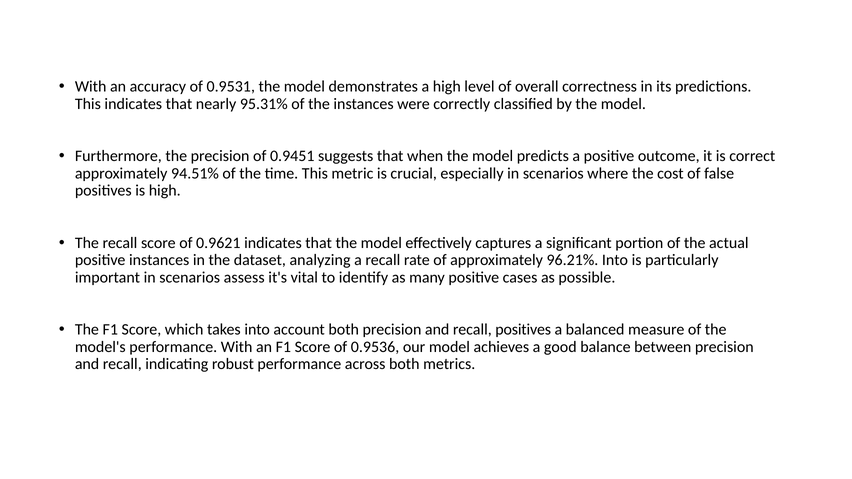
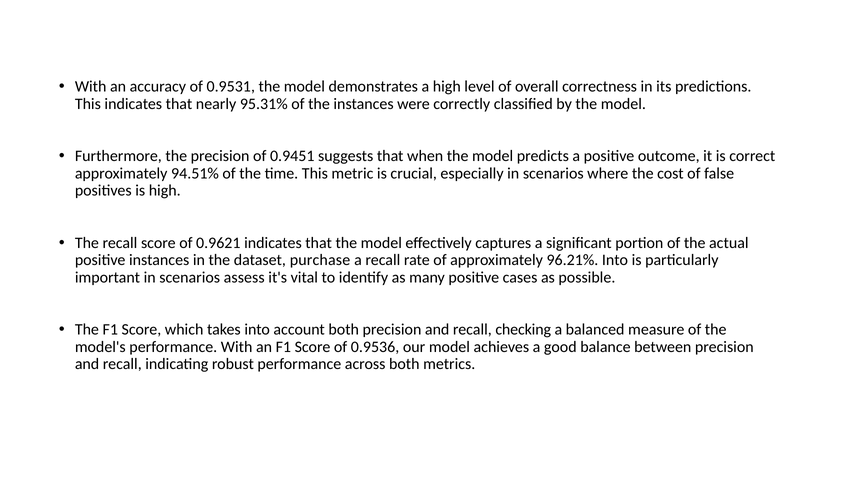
analyzing: analyzing -> purchase
recall positives: positives -> checking
